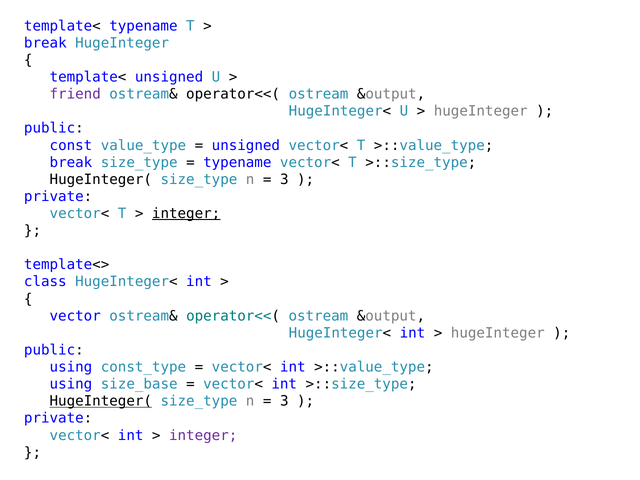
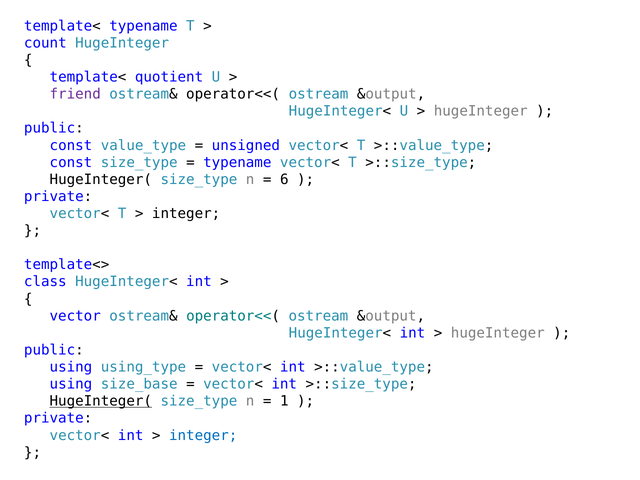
break at (45, 43): break -> count
template< unsigned: unsigned -> quotient
break at (71, 162): break -> const
3 at (284, 179): 3 -> 6
integer at (186, 214) underline: present -> none
const_type: const_type -> using_type
3 at (284, 401): 3 -> 1
integer at (203, 435) colour: purple -> blue
